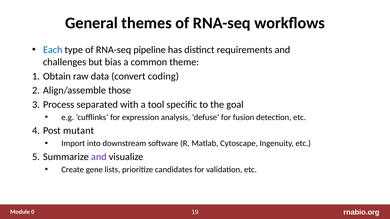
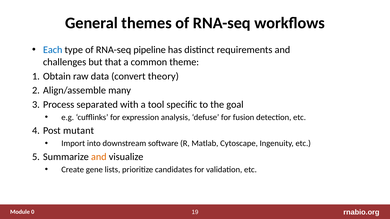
bias: bias -> that
coding: coding -> theory
those: those -> many
and at (99, 157) colour: purple -> orange
